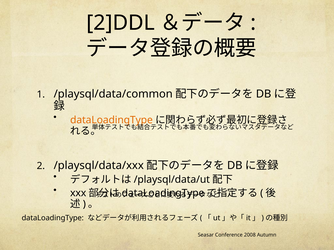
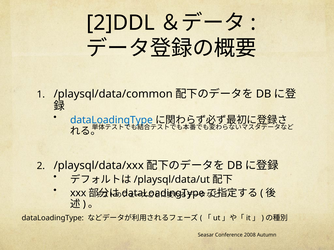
dataLoadingType at (111, 120) colour: orange -> blue
